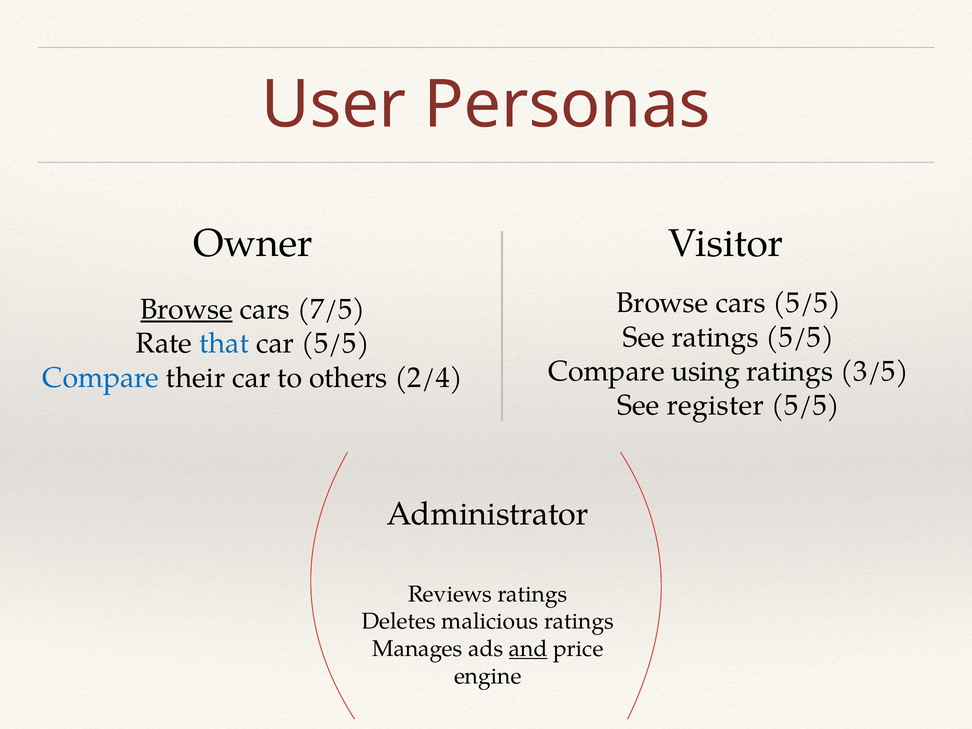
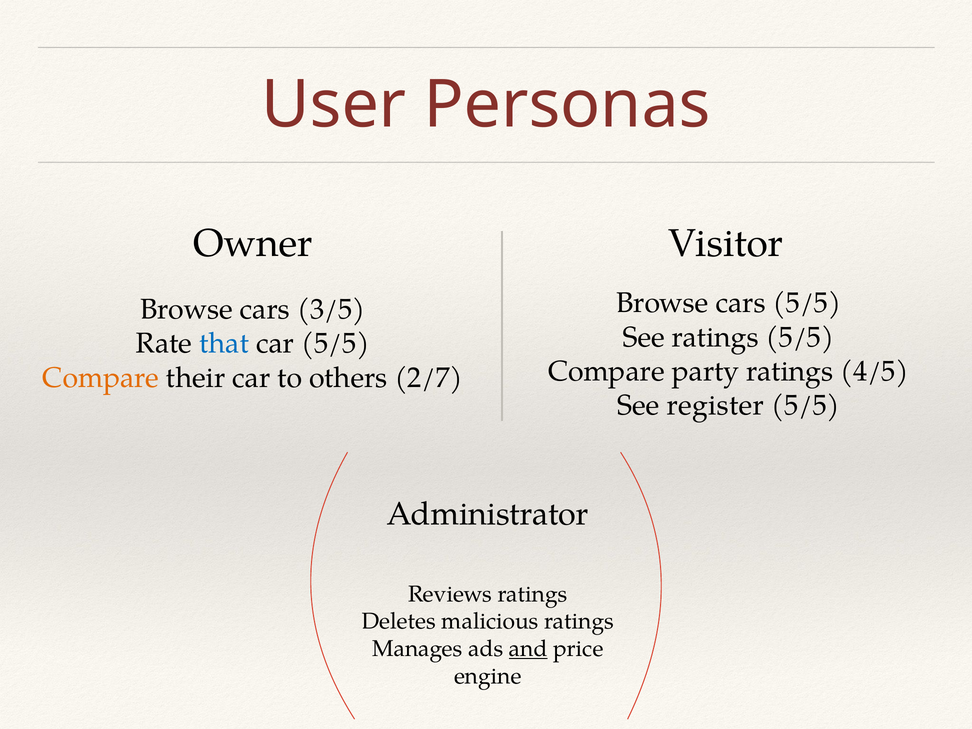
Browse at (187, 309) underline: present -> none
7/5: 7/5 -> 3/5
using: using -> party
3/5: 3/5 -> 4/5
Compare at (101, 378) colour: blue -> orange
2/4: 2/4 -> 2/7
